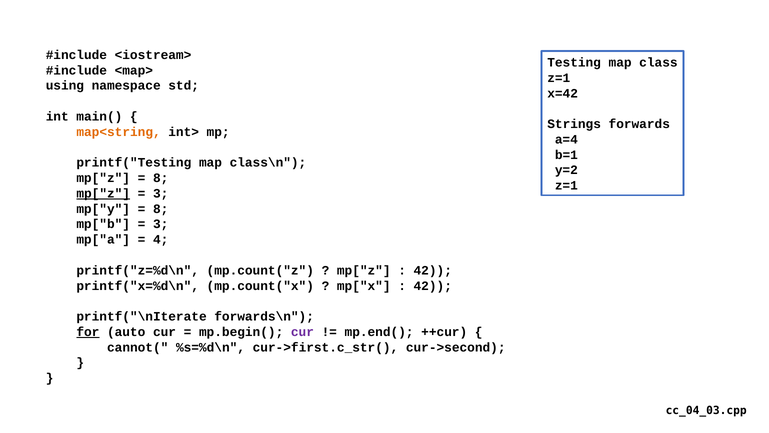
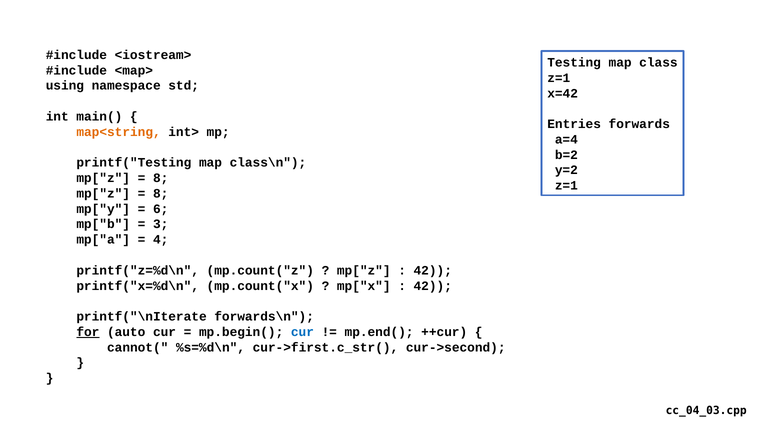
Strings: Strings -> Entries
b=1: b=1 -> b=2
mp["z at (103, 193) underline: present -> none
3 at (161, 193): 3 -> 8
8 at (161, 209): 8 -> 6
cur at (302, 332) colour: purple -> blue
